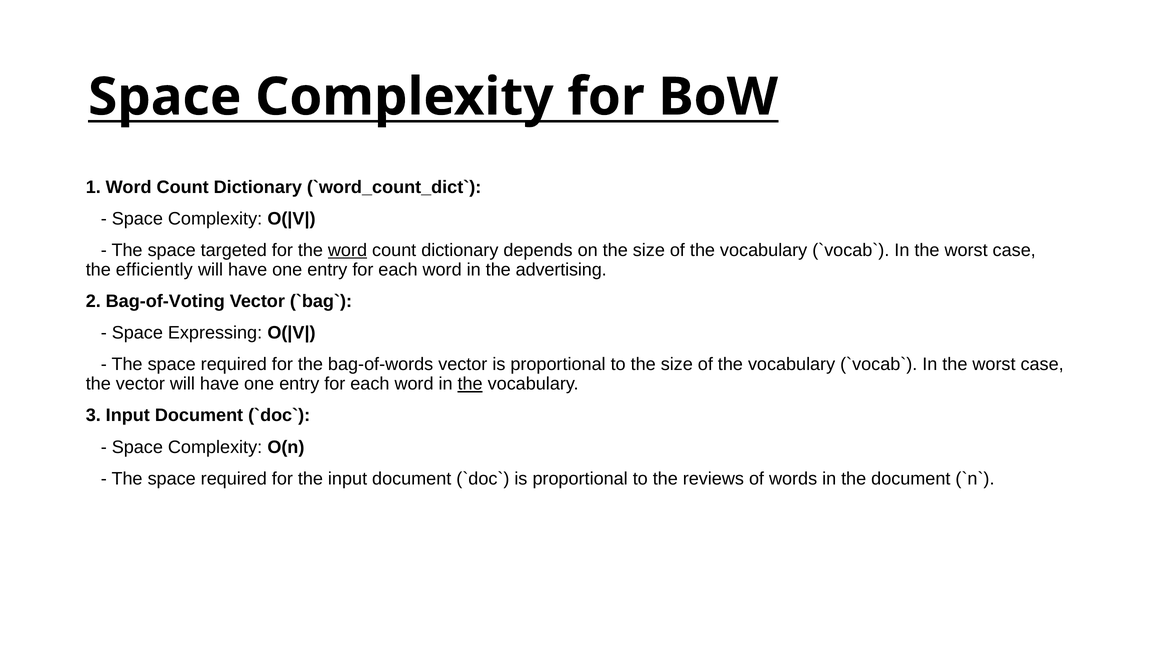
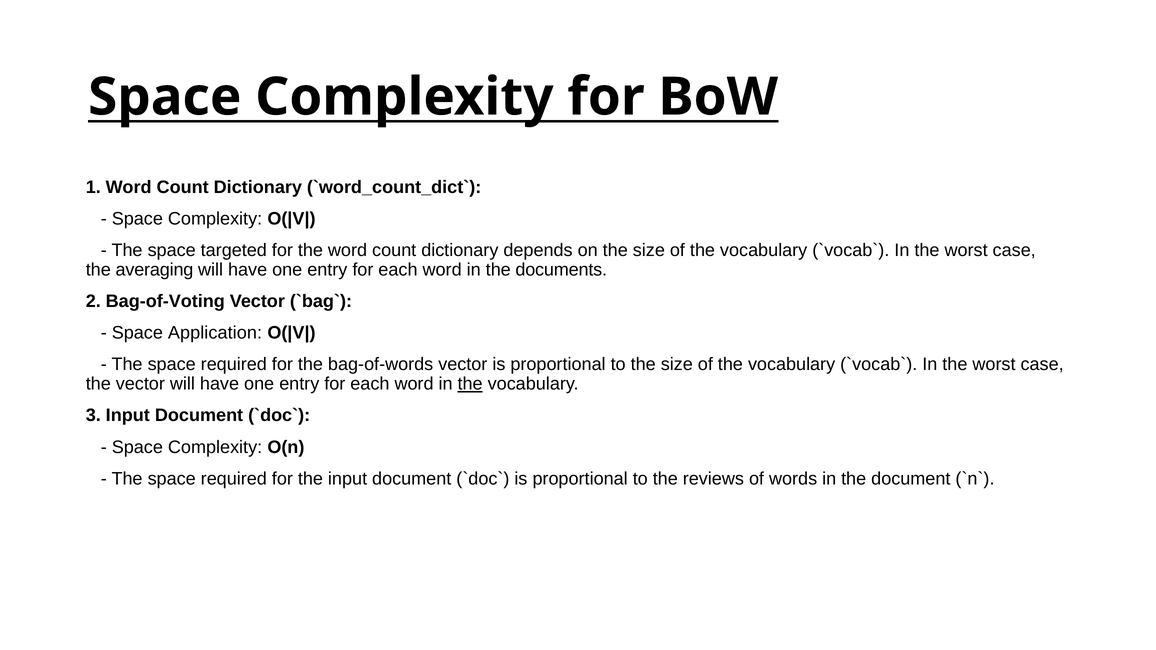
word at (348, 250) underline: present -> none
efficiently: efficiently -> averaging
advertising: advertising -> documents
Expressing: Expressing -> Application
